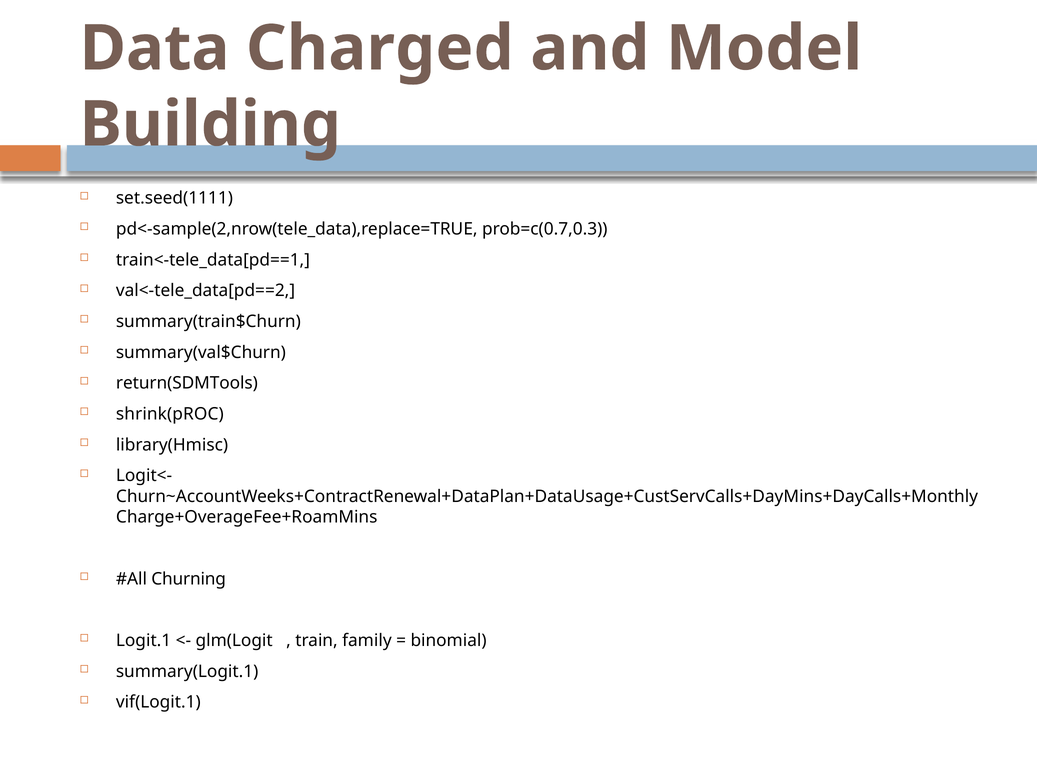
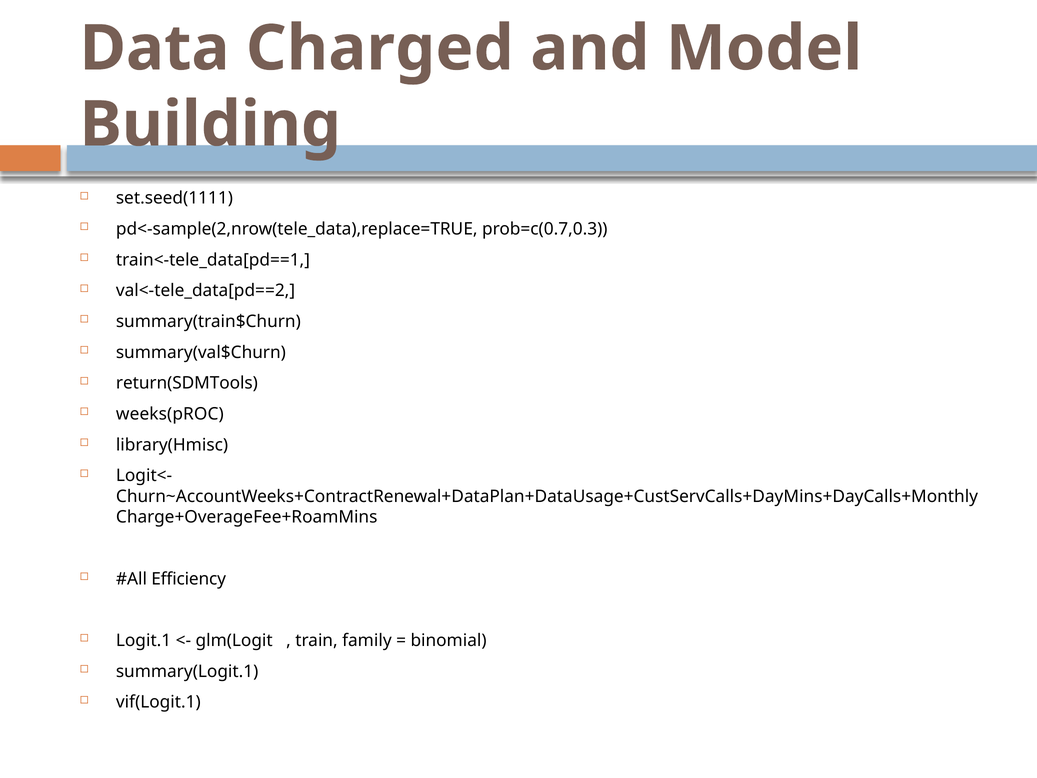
shrink(pROC: shrink(pROC -> weeks(pROC
Churning: Churning -> Efficiency
